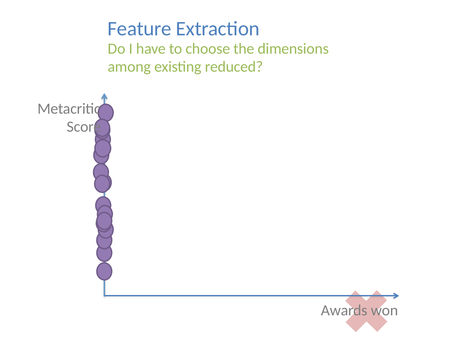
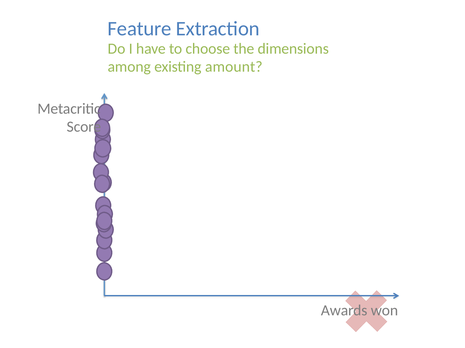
reduced: reduced -> amount
